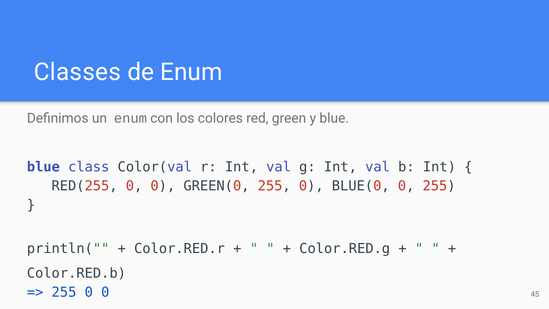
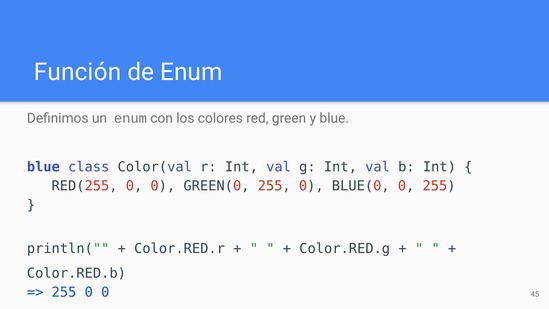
Classes: Classes -> Función
